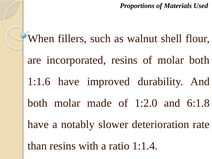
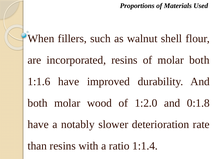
made: made -> wood
6:1.8: 6:1.8 -> 0:1.8
